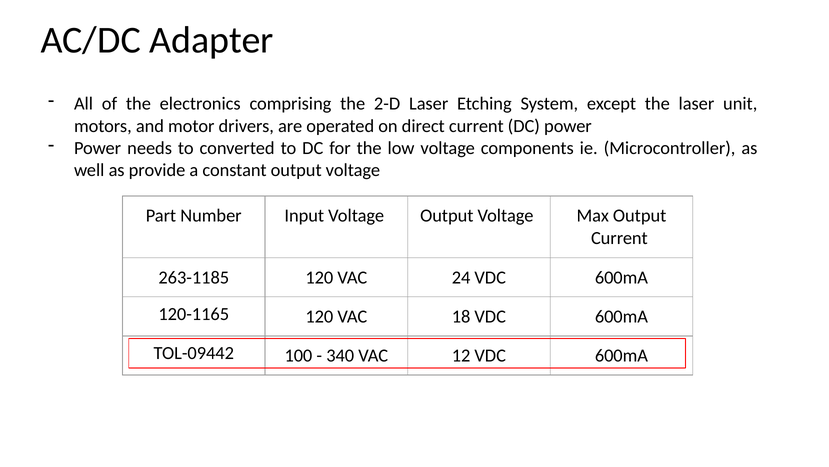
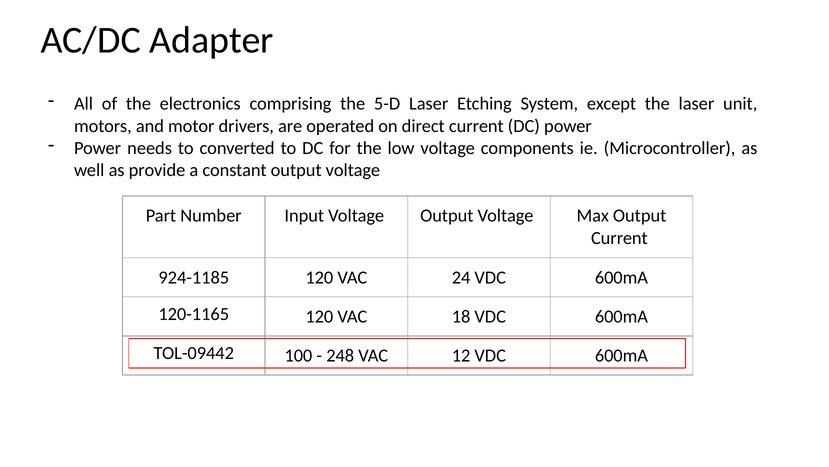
2-D: 2-D -> 5-D
263-1185: 263-1185 -> 924-1185
340: 340 -> 248
